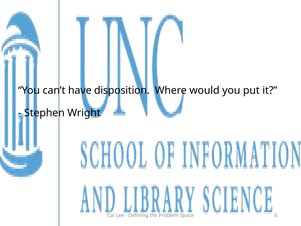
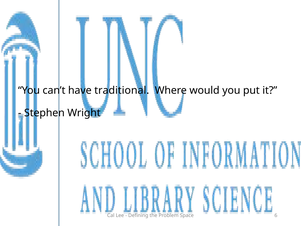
disposition: disposition -> traditional
